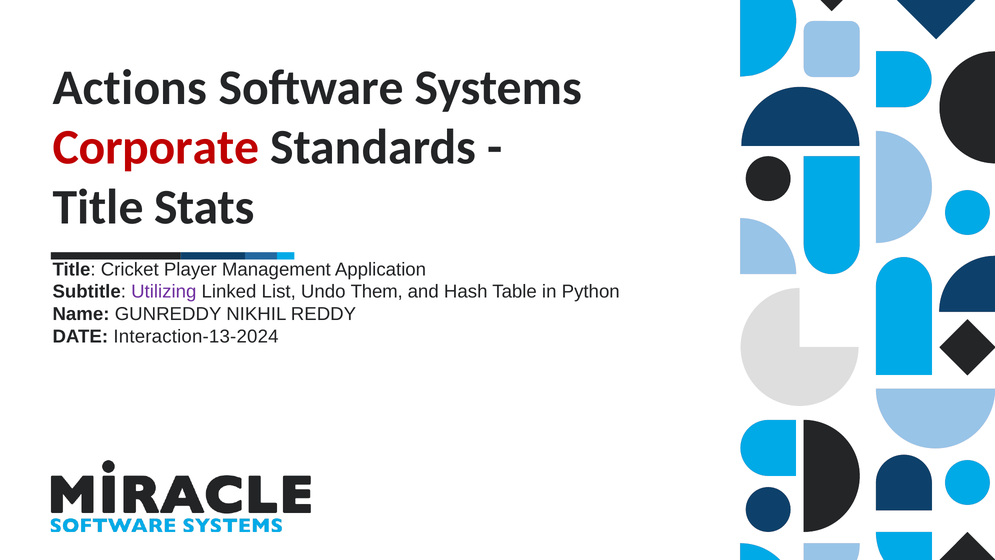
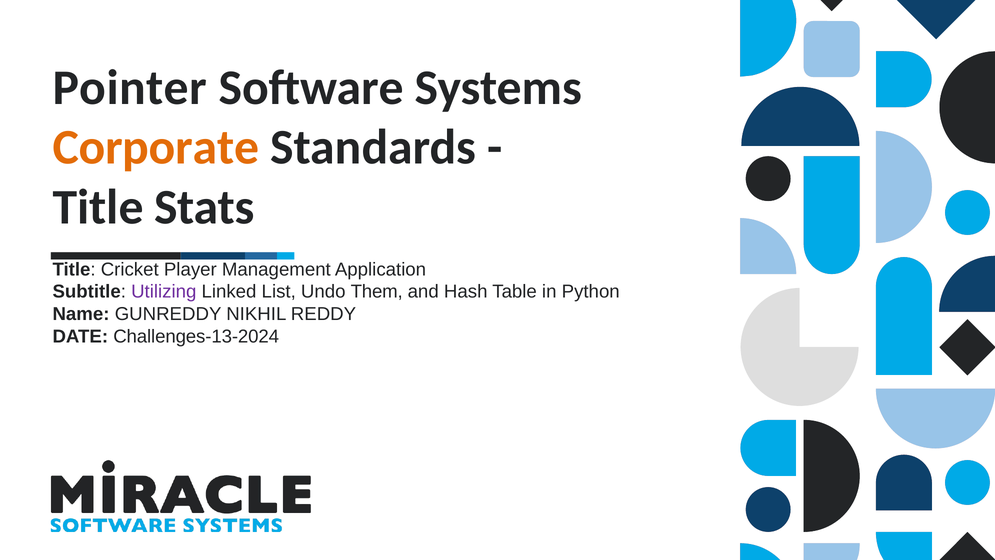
Actions: Actions -> Pointer
Corporate colour: red -> orange
Interaction-13-2024: Interaction-13-2024 -> Challenges-13-2024
